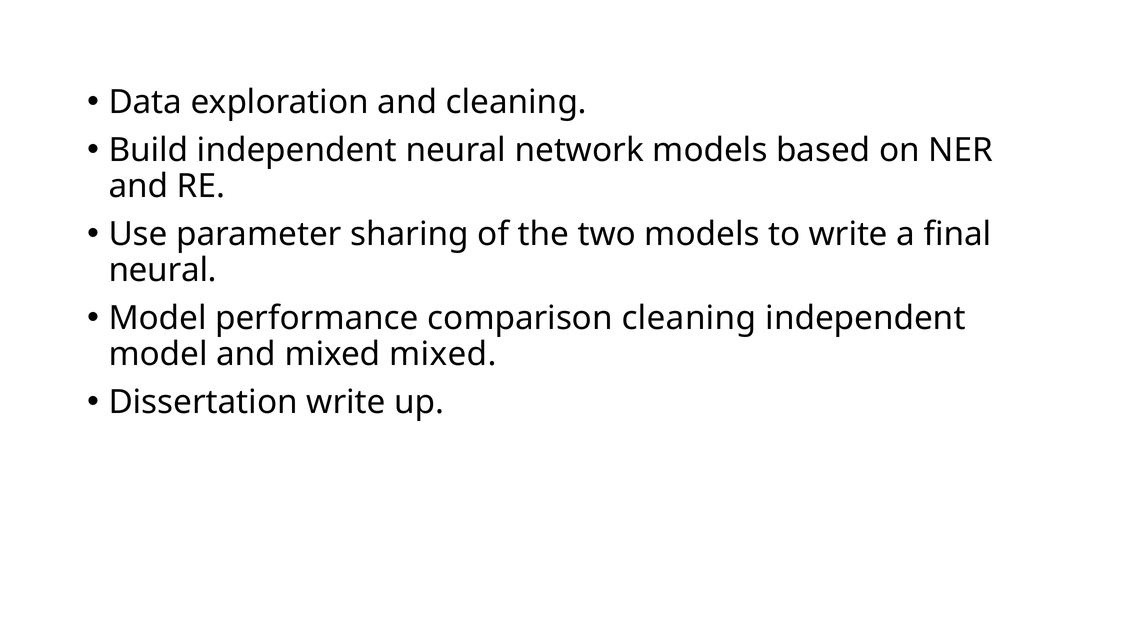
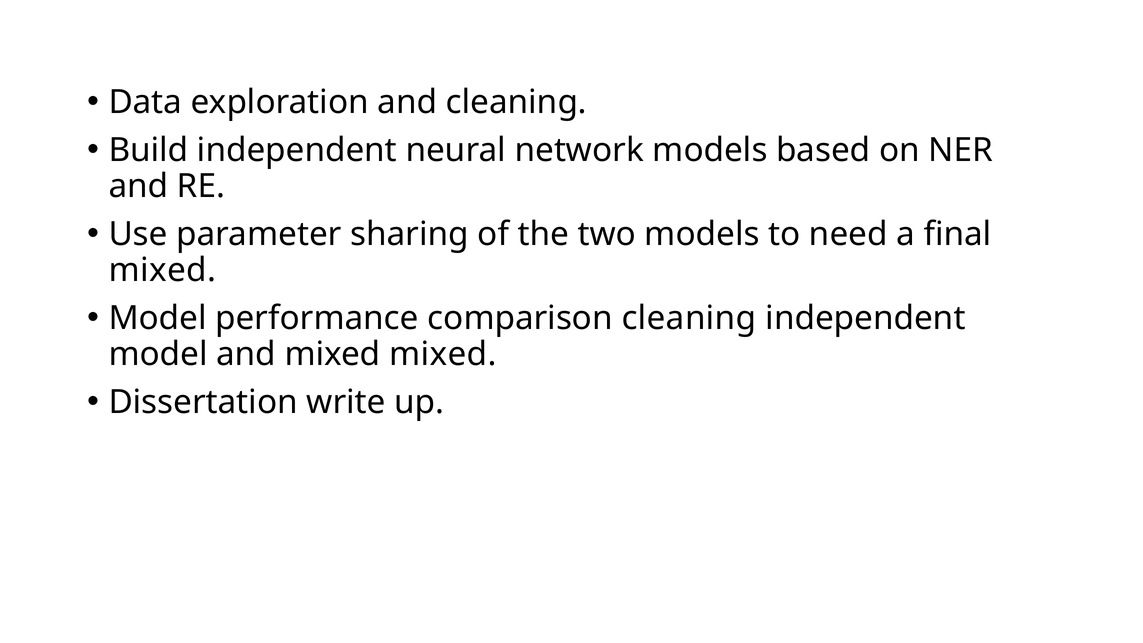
to write: write -> need
neural at (163, 270): neural -> mixed
